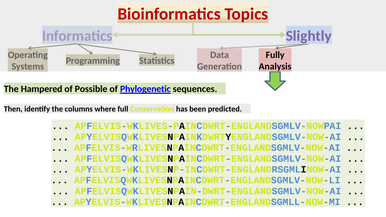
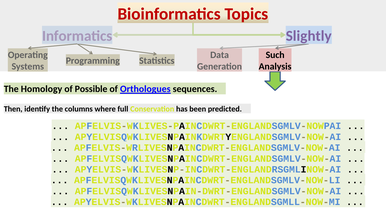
Fully: Fully -> Such
Hampered: Hampered -> Homology
Phylogenetic: Phylogenetic -> Orthologues
